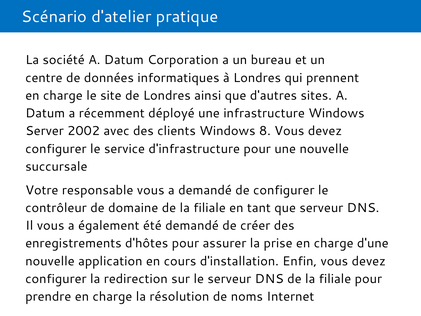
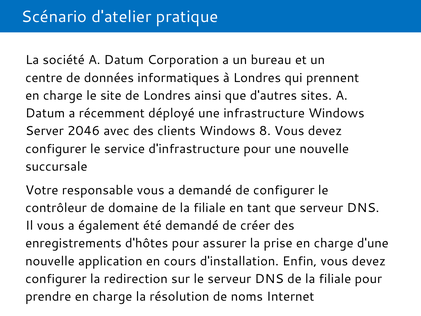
2002: 2002 -> 2046
